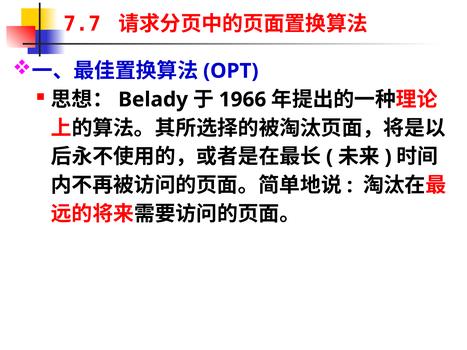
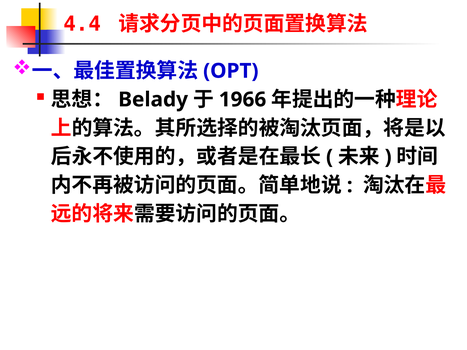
7.7: 7.7 -> 4.4
